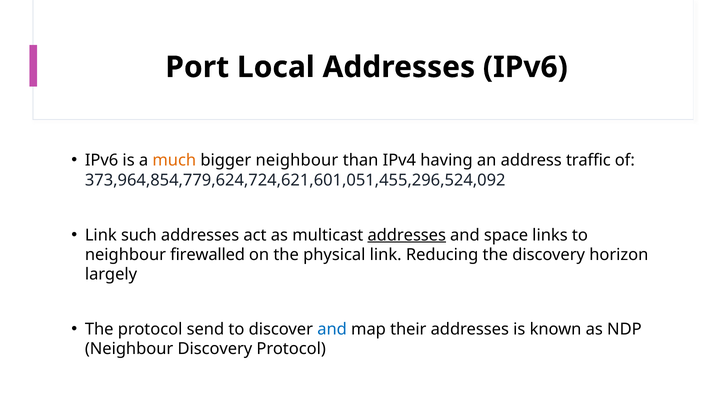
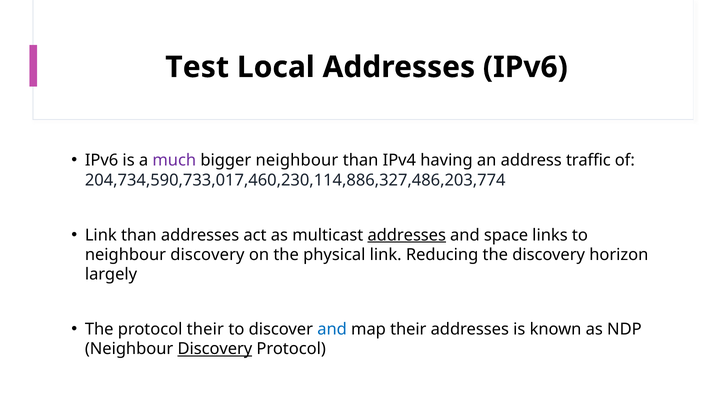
Port: Port -> Test
much colour: orange -> purple
373,964,854,779,624,724,621,601,051,455,296,524,092: 373,964,854,779,624,724,621,601,051,455,296,524,092 -> 204,734,590,733,017,460,230,114,886,327,486,203,774
Link such: such -> than
firewalled at (208, 254): firewalled -> discovery
protocol send: send -> their
Discovery at (215, 349) underline: none -> present
